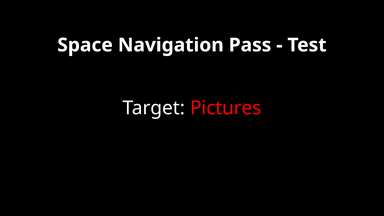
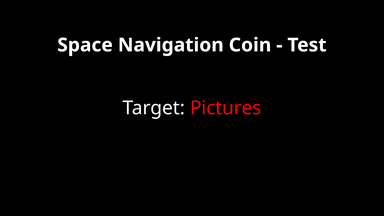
Pass: Pass -> Coin
